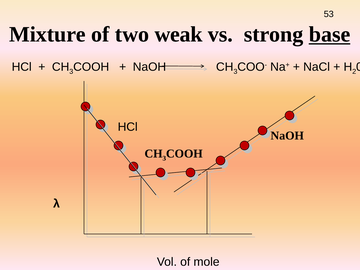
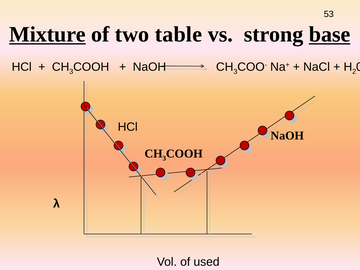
Mixture underline: none -> present
weak: weak -> table
mole: mole -> used
